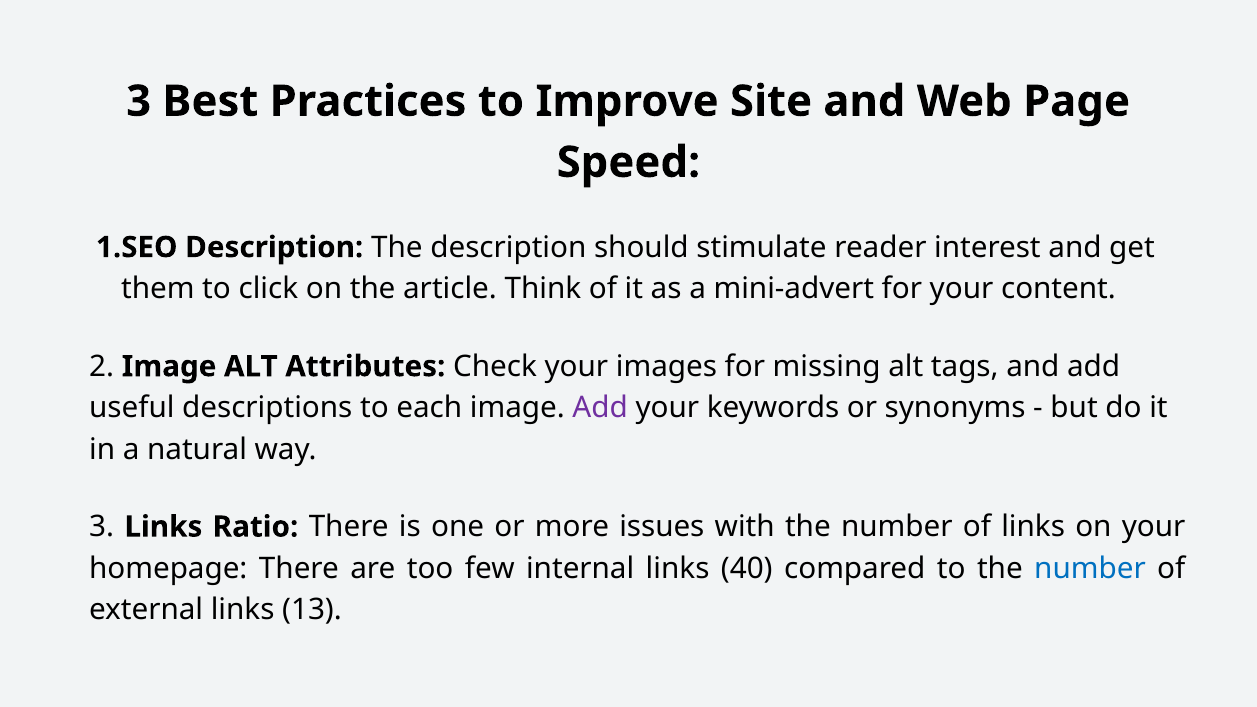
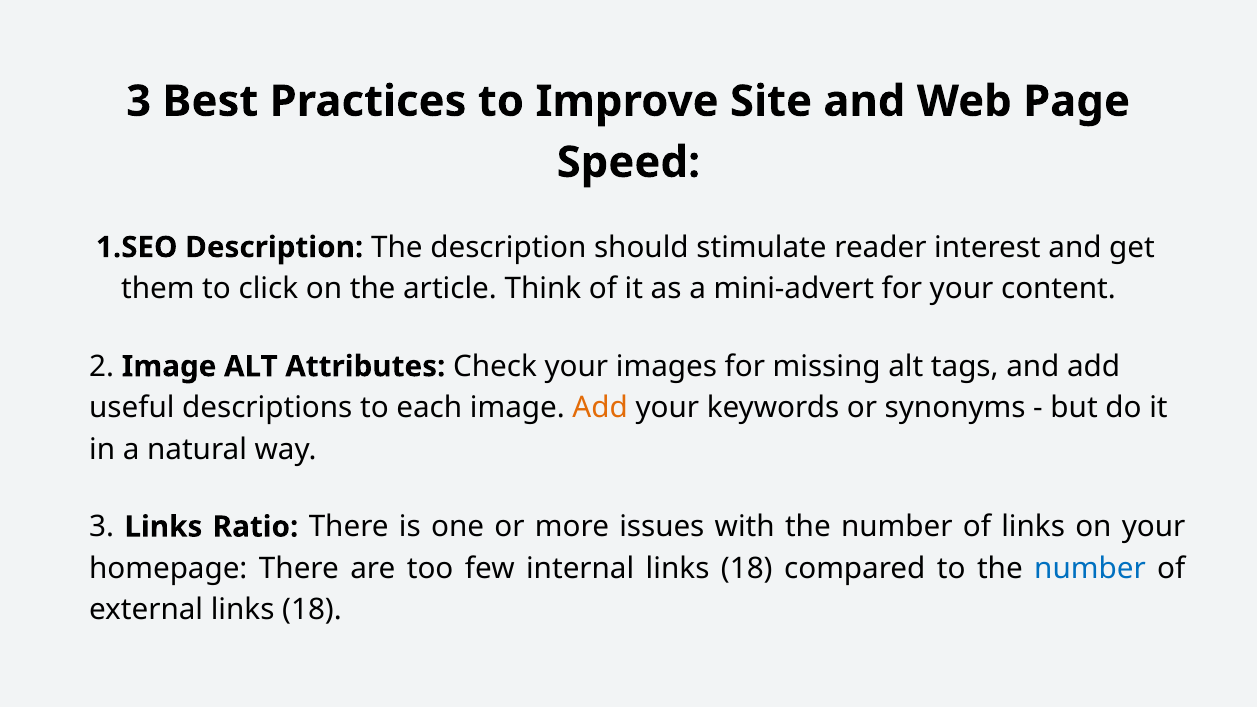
Add at (600, 408) colour: purple -> orange
internal links 40: 40 -> 18
external links 13: 13 -> 18
